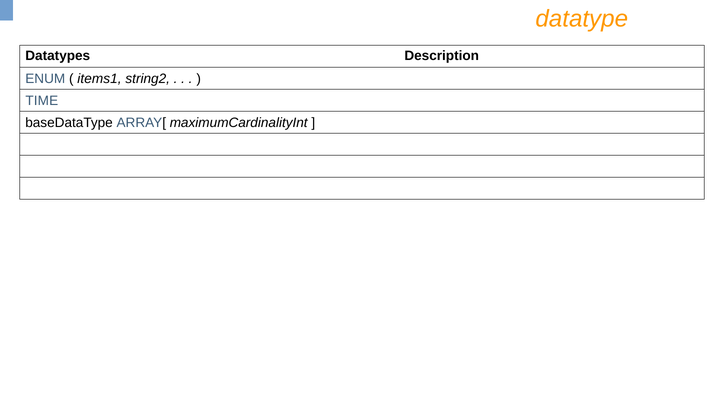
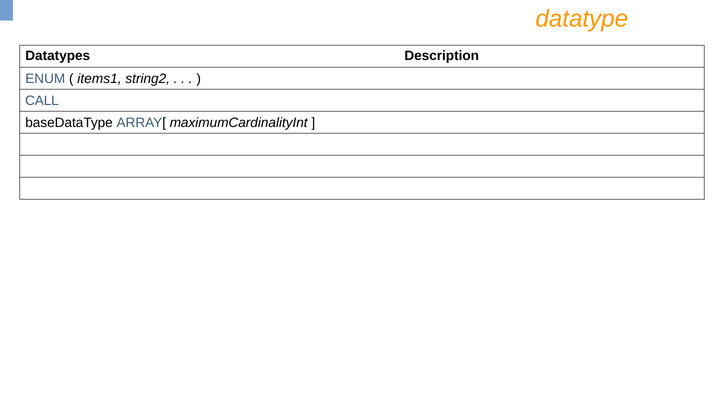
TIME: TIME -> CALL
